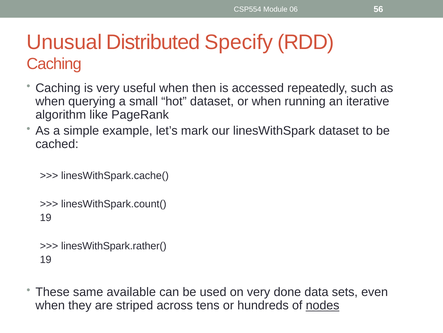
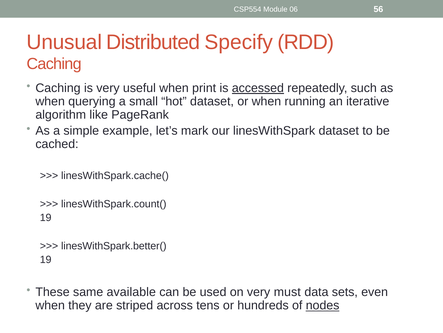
then: then -> print
accessed underline: none -> present
linesWithSpark.rather(: linesWithSpark.rather( -> linesWithSpark.better(
done: done -> must
